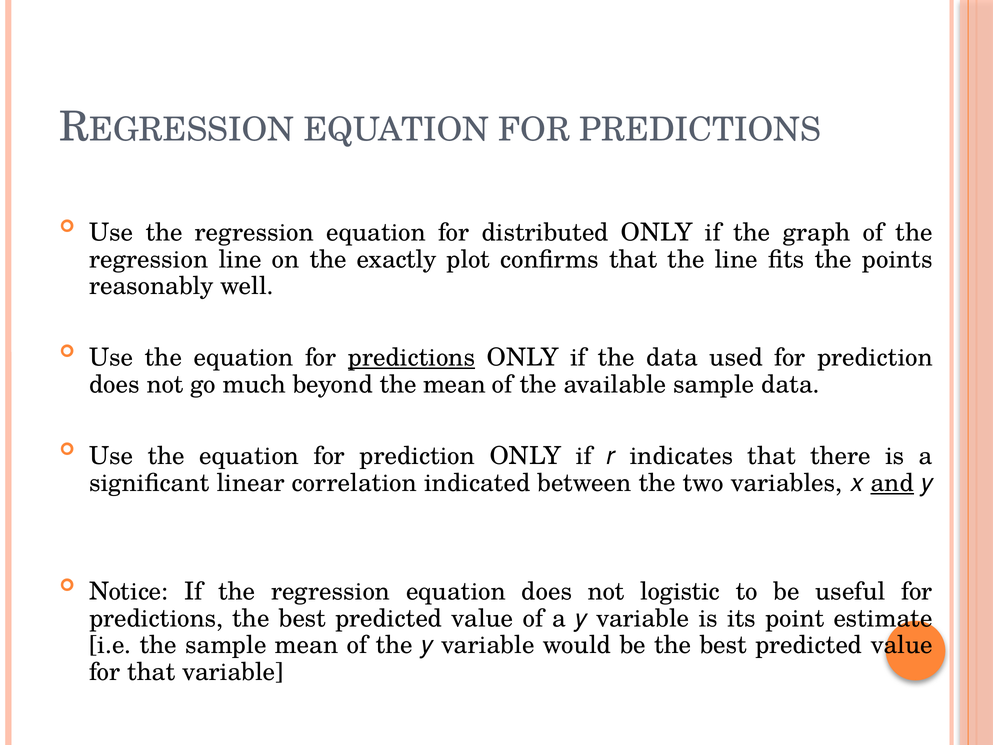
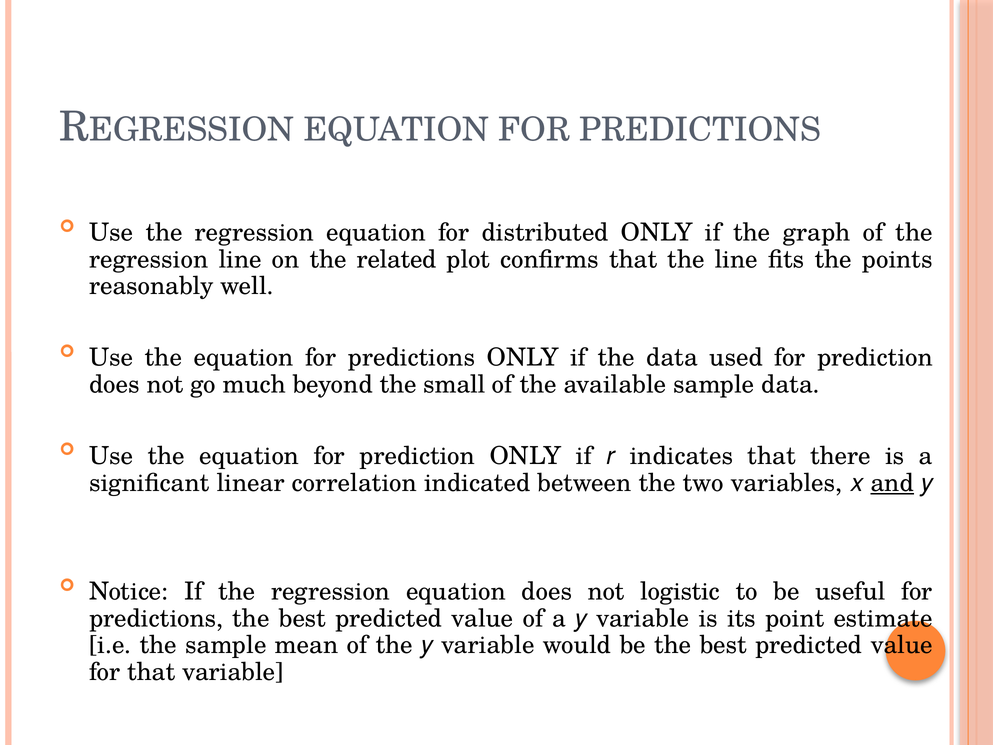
exactly: exactly -> related
predictions at (412, 358) underline: present -> none
the mean: mean -> small
